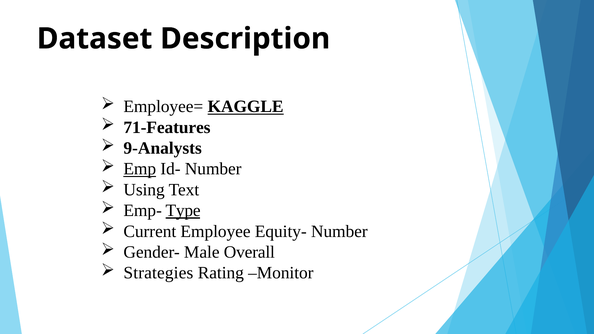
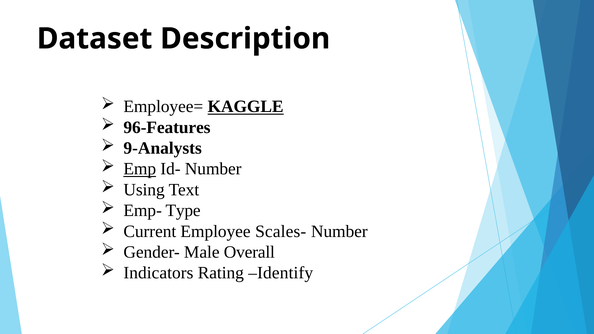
71-Features: 71-Features -> 96-Features
Type underline: present -> none
Equity-: Equity- -> Scales-
Strategies: Strategies -> Indicators
Monitor: Monitor -> Identify
